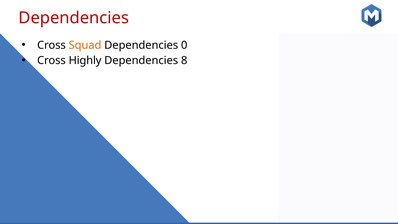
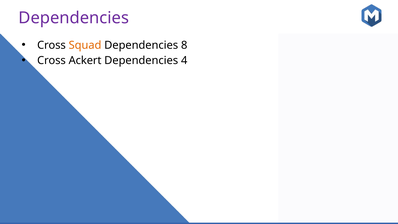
Dependencies at (74, 18) colour: red -> purple
0: 0 -> 8
Highly: Highly -> Ackert
8: 8 -> 4
